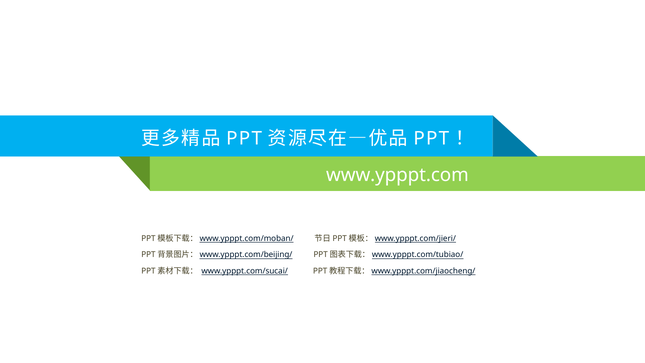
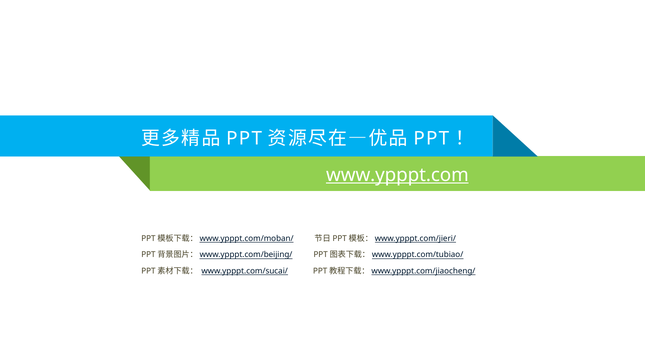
www.ypppt.com underline: none -> present
